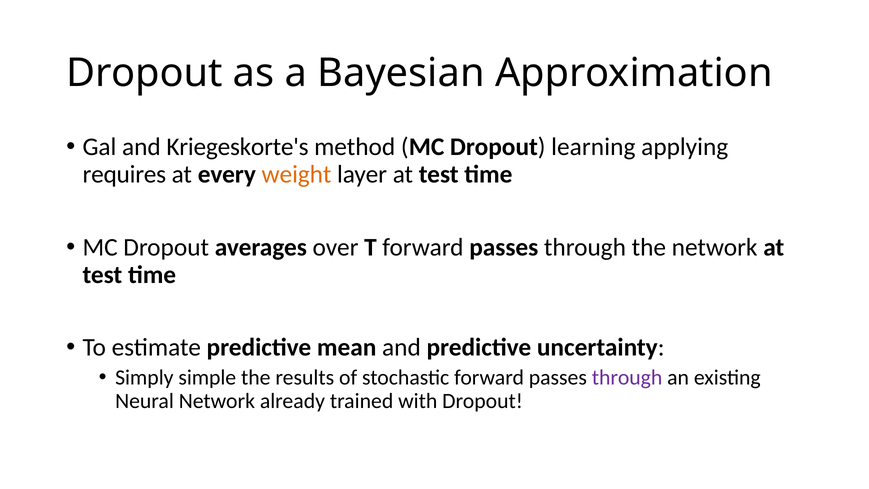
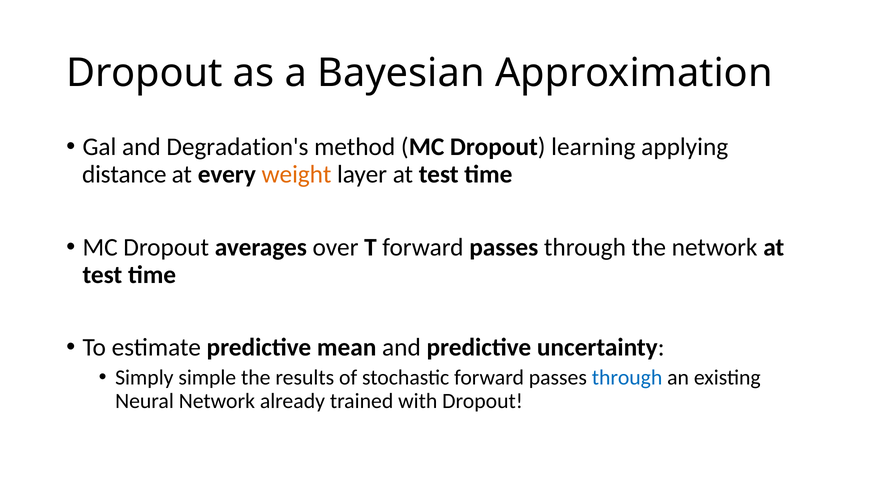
Kriegeskorte's: Kriegeskorte's -> Degradation's
requires: requires -> distance
through at (627, 377) colour: purple -> blue
